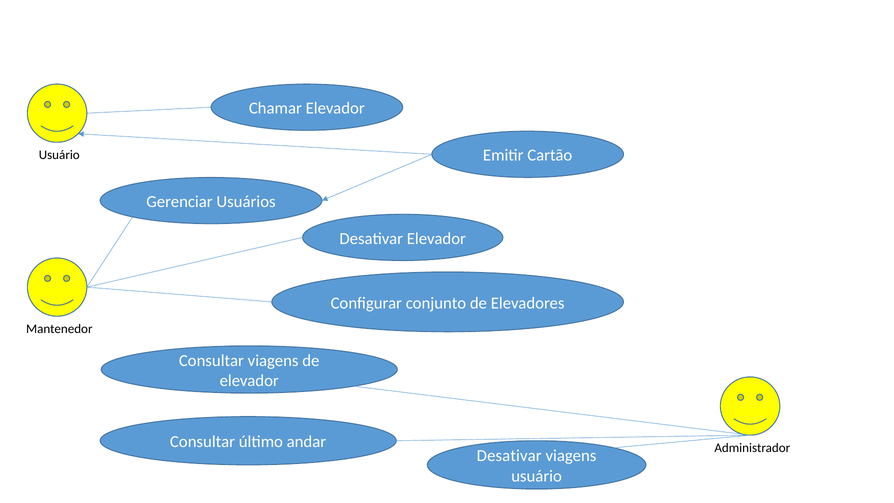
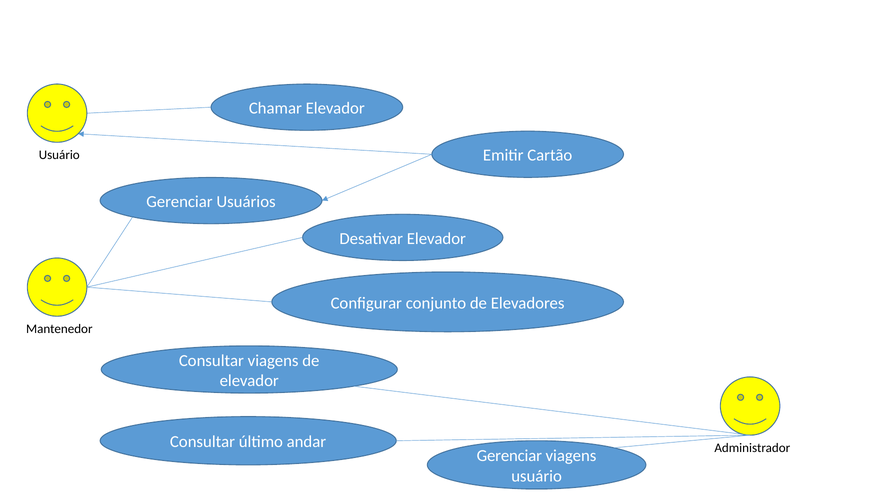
Desativar at (509, 456): Desativar -> Gerenciar
